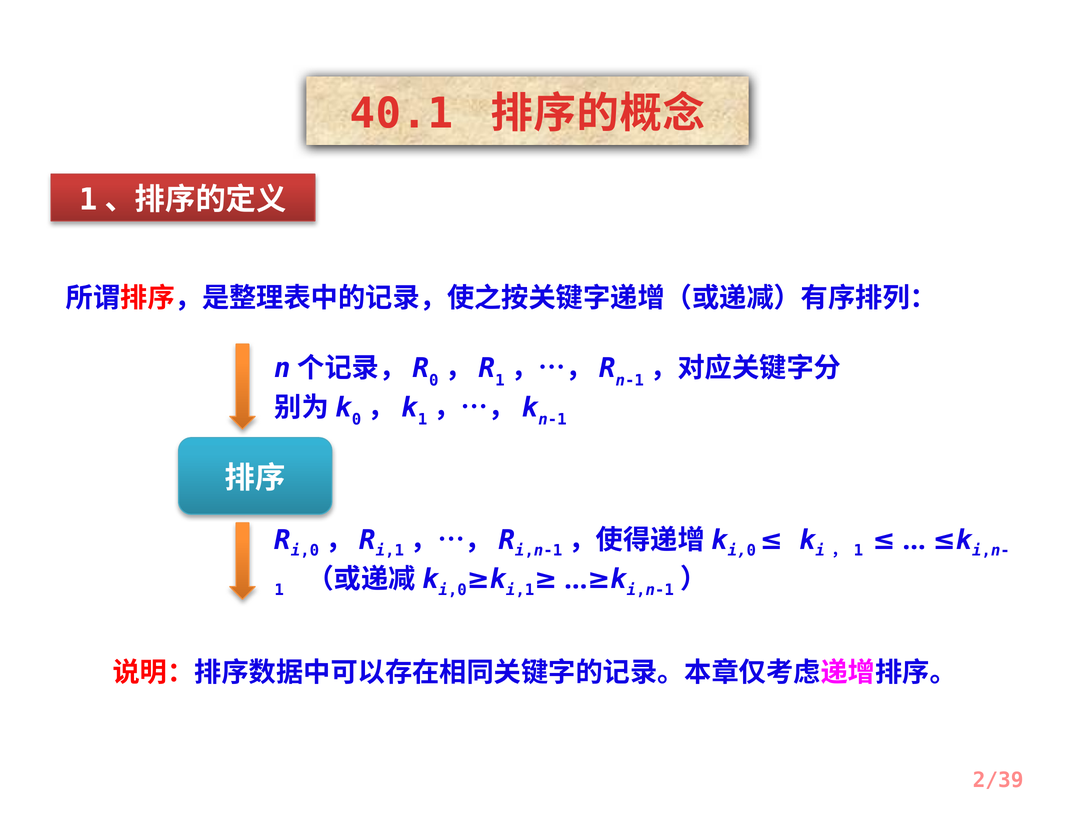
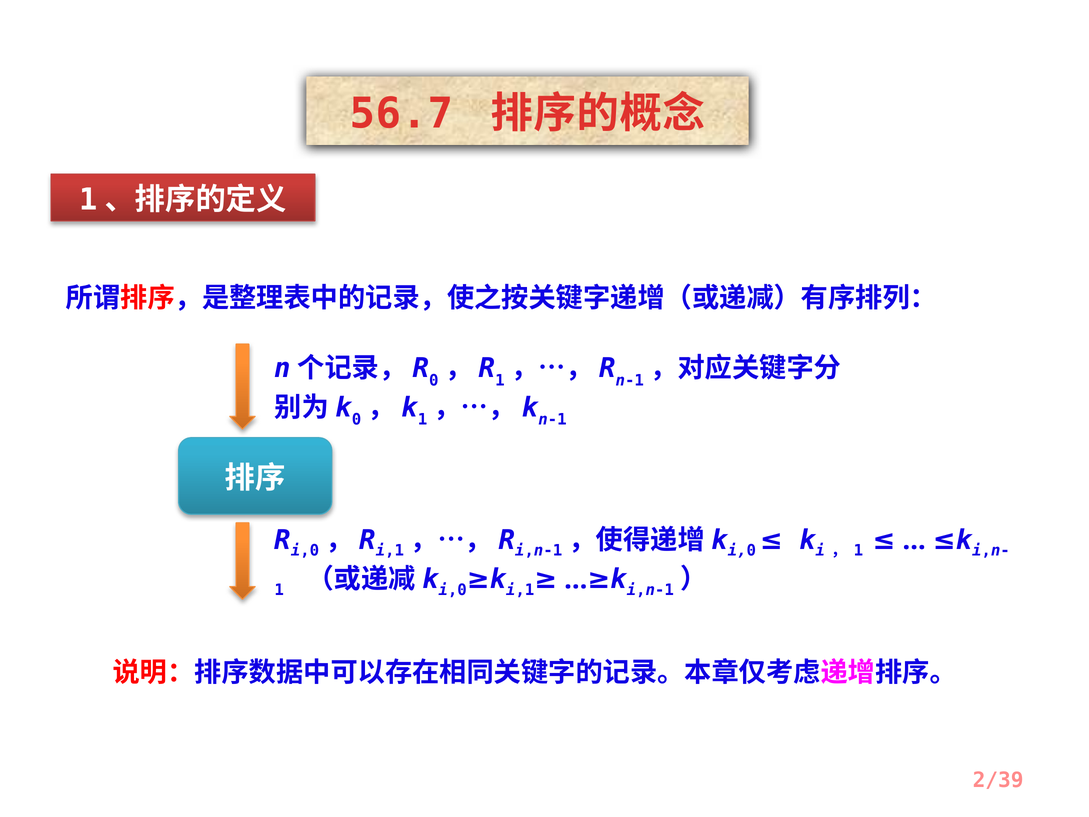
40.1: 40.1 -> 56.7
